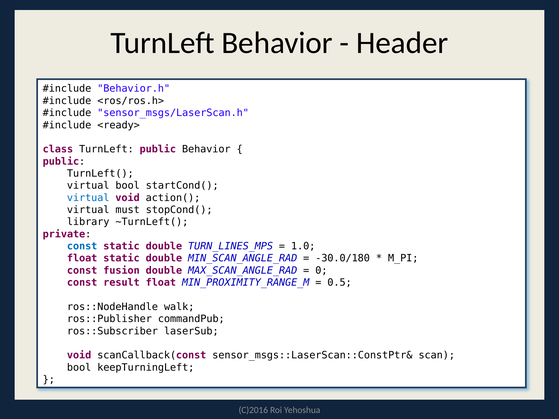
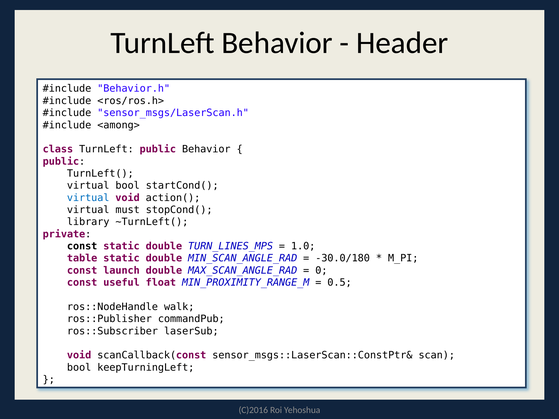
<ready>: <ready> -> <among>
const at (82, 246) colour: blue -> black
float at (82, 258): float -> table
fusion: fusion -> launch
result: result -> useful
